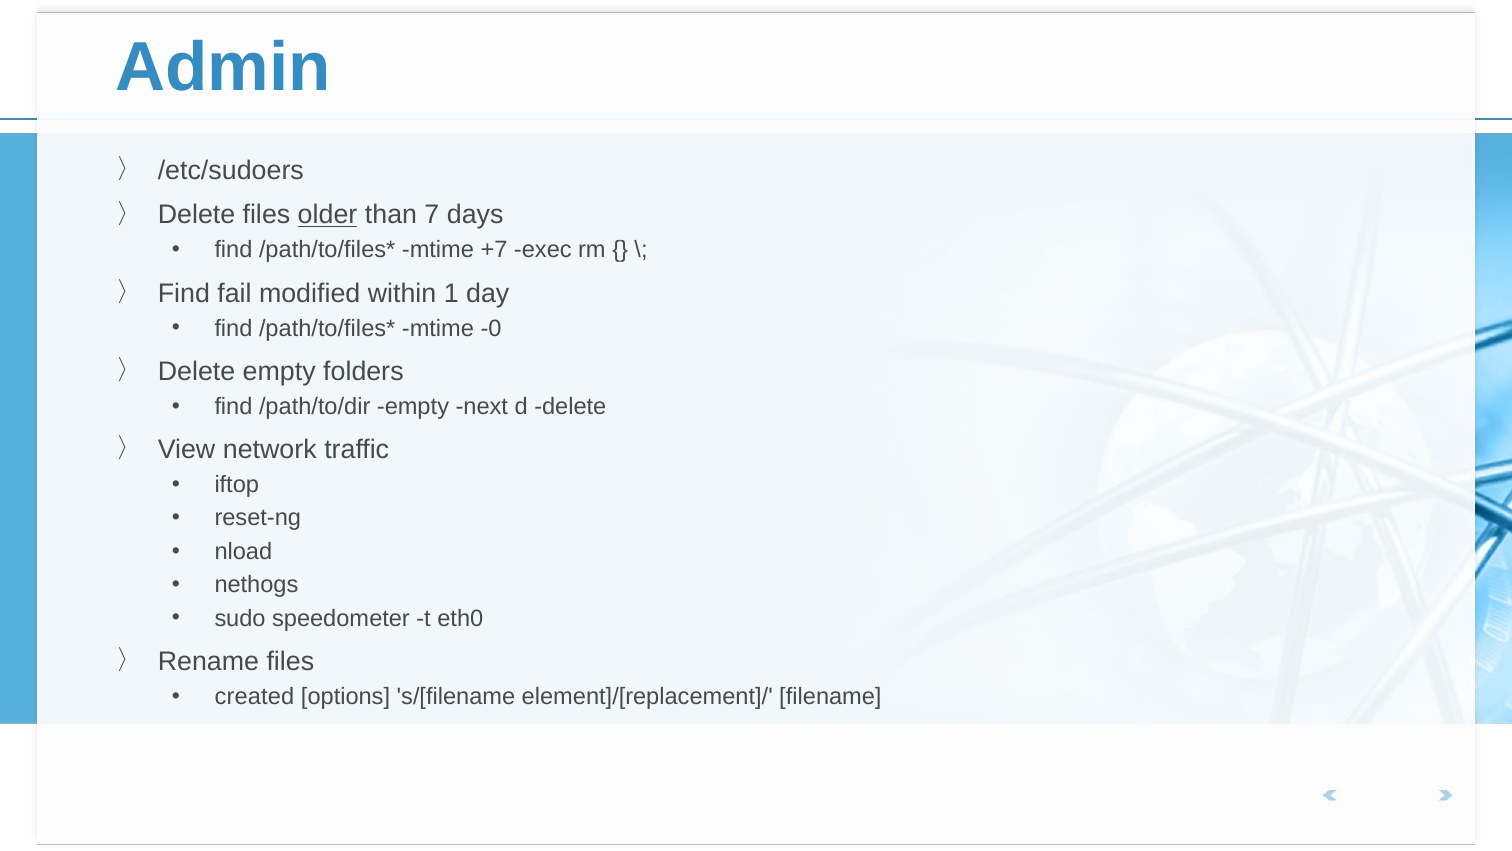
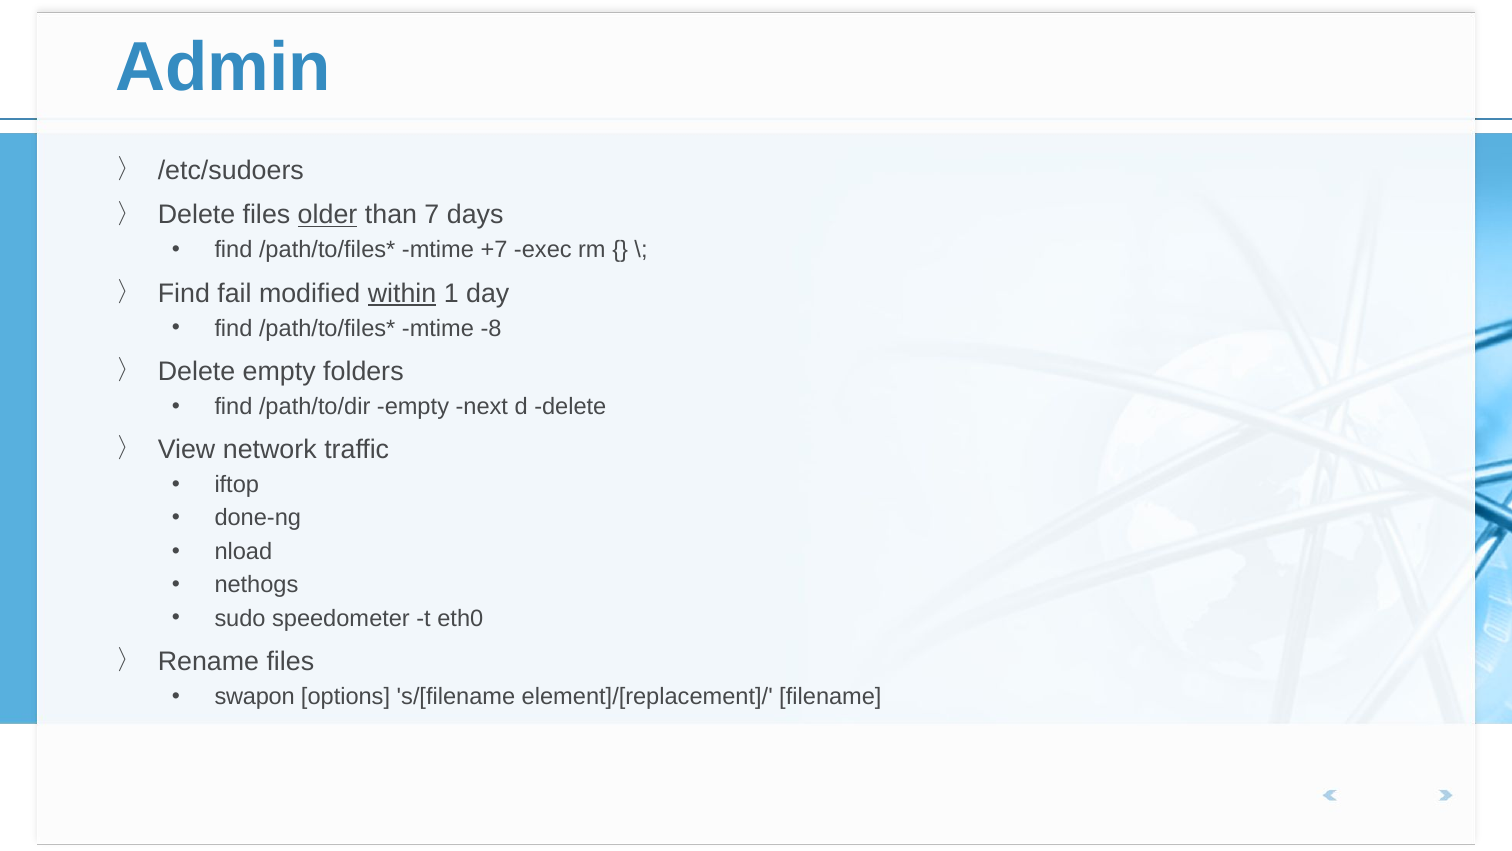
within underline: none -> present
-0: -0 -> -8
reset-ng: reset-ng -> done-ng
created: created -> swapon
